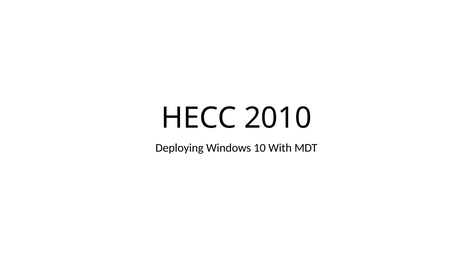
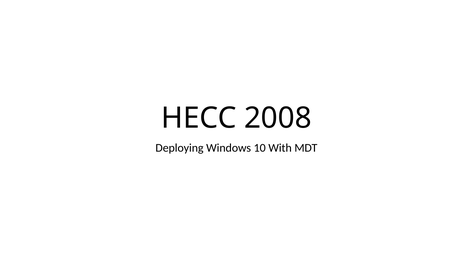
2010: 2010 -> 2008
